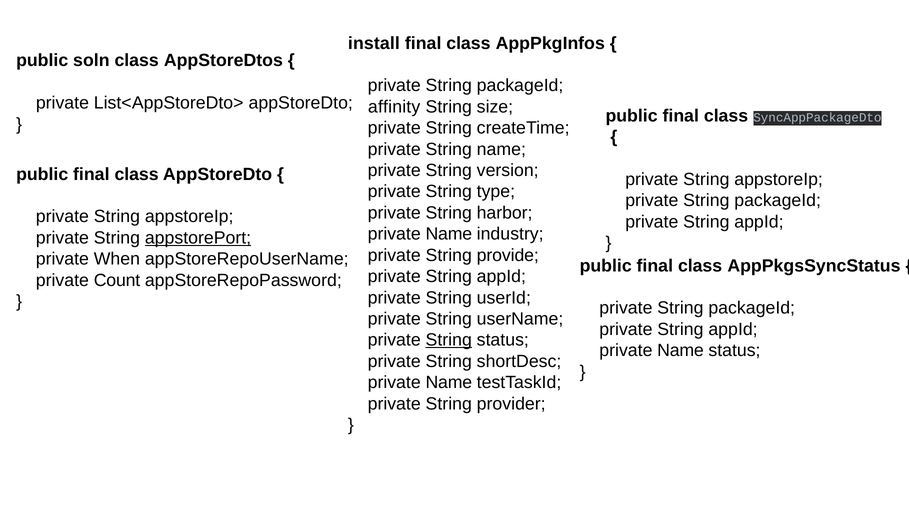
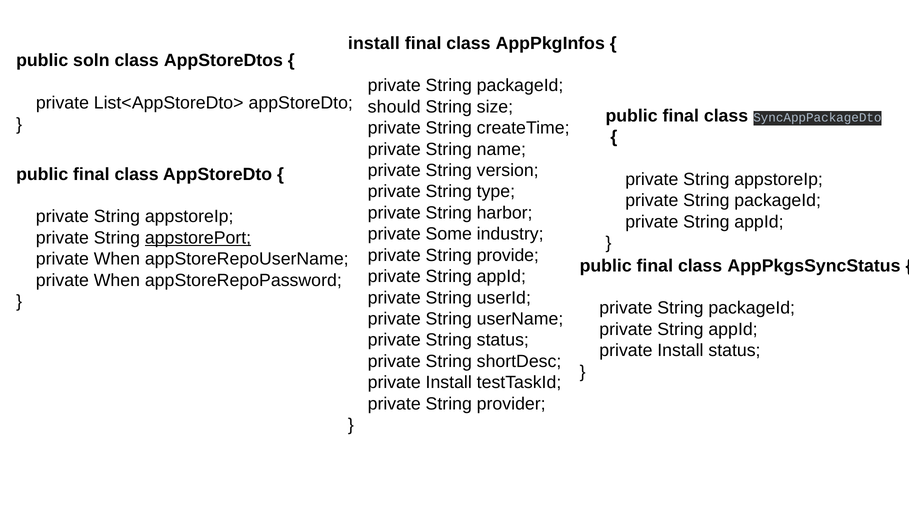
affinity: affinity -> should
Name at (449, 234): Name -> Some
Count at (117, 280): Count -> When
String at (449, 340) underline: present -> none
Name at (681, 351): Name -> Install
Name at (449, 383): Name -> Install
